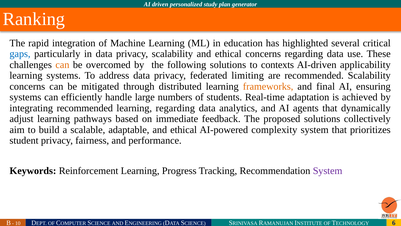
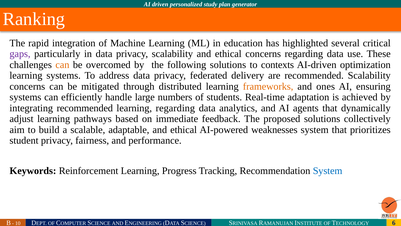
gaps colour: blue -> purple
applicability: applicability -> optimization
limiting: limiting -> delivery
final: final -> ones
complexity: complexity -> weaknesses
System at (328, 170) colour: purple -> blue
